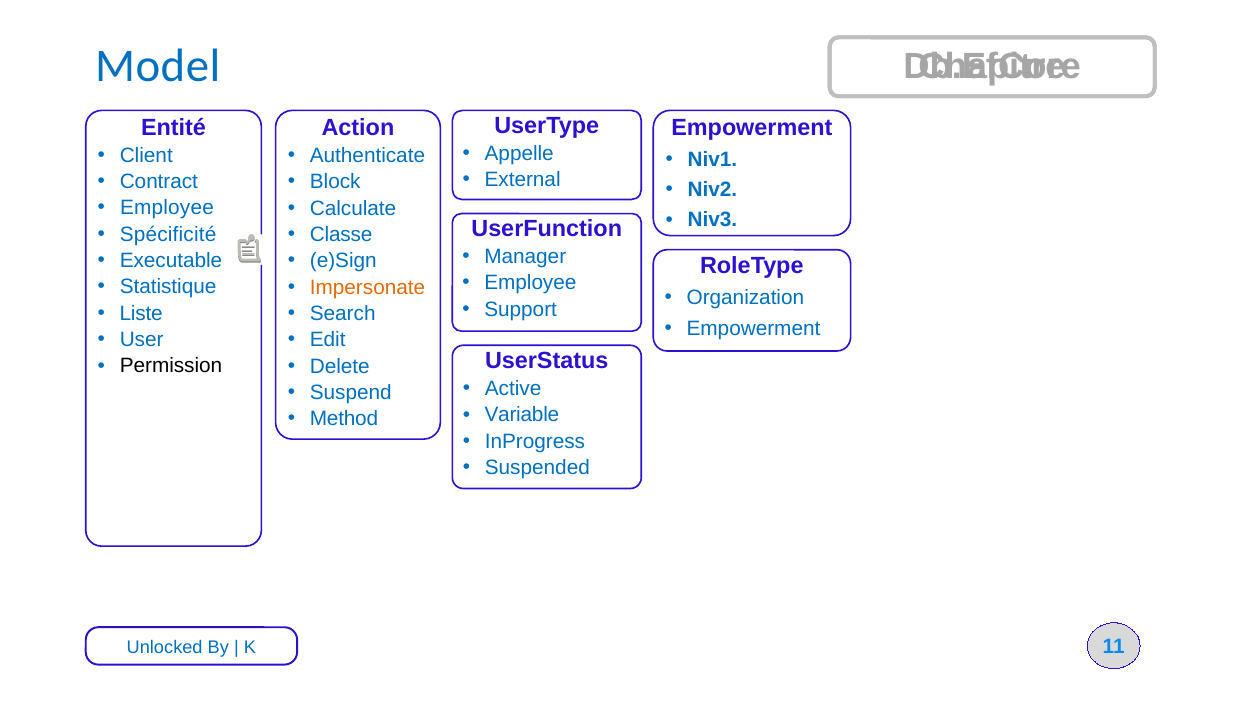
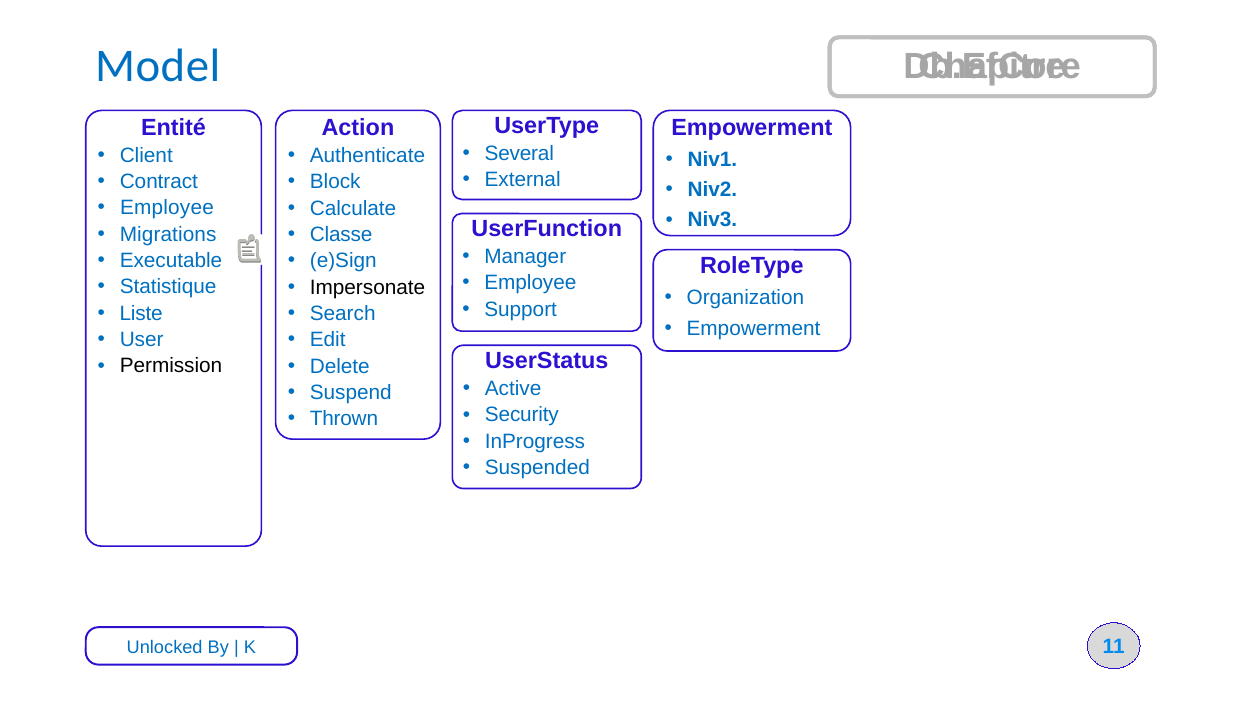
Appelle: Appelle -> Several
Spécificité: Spécificité -> Migrations
Impersonate colour: orange -> black
Variable: Variable -> Security
Method: Method -> Thrown
